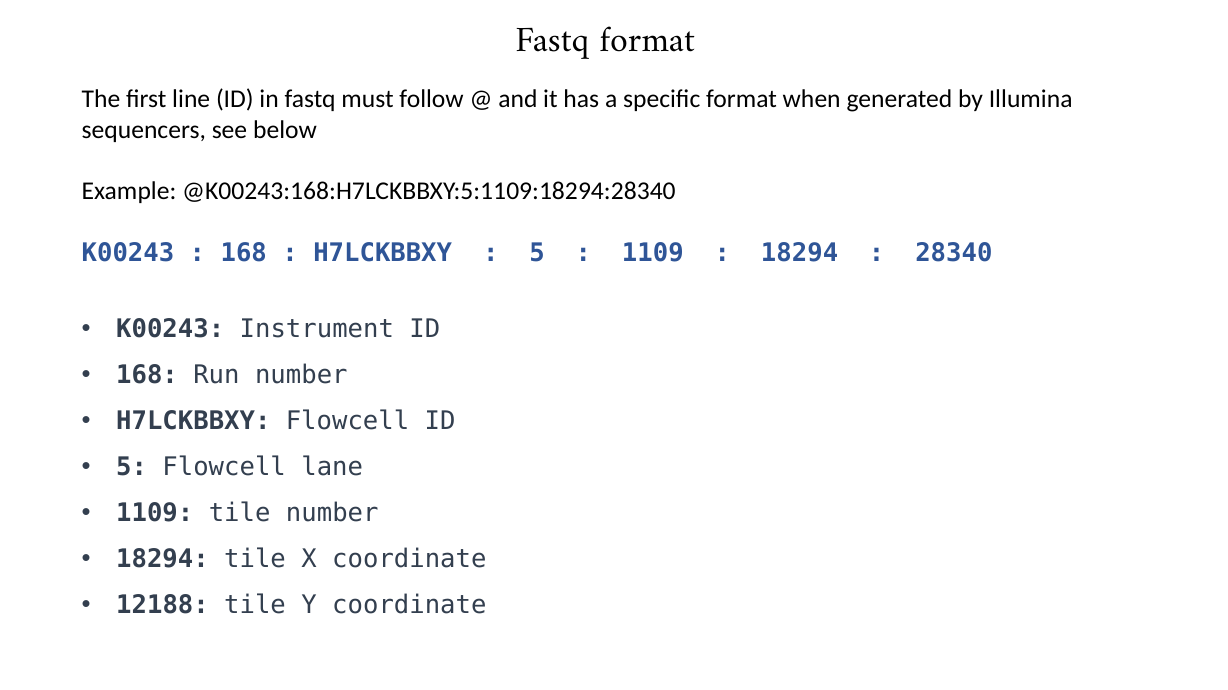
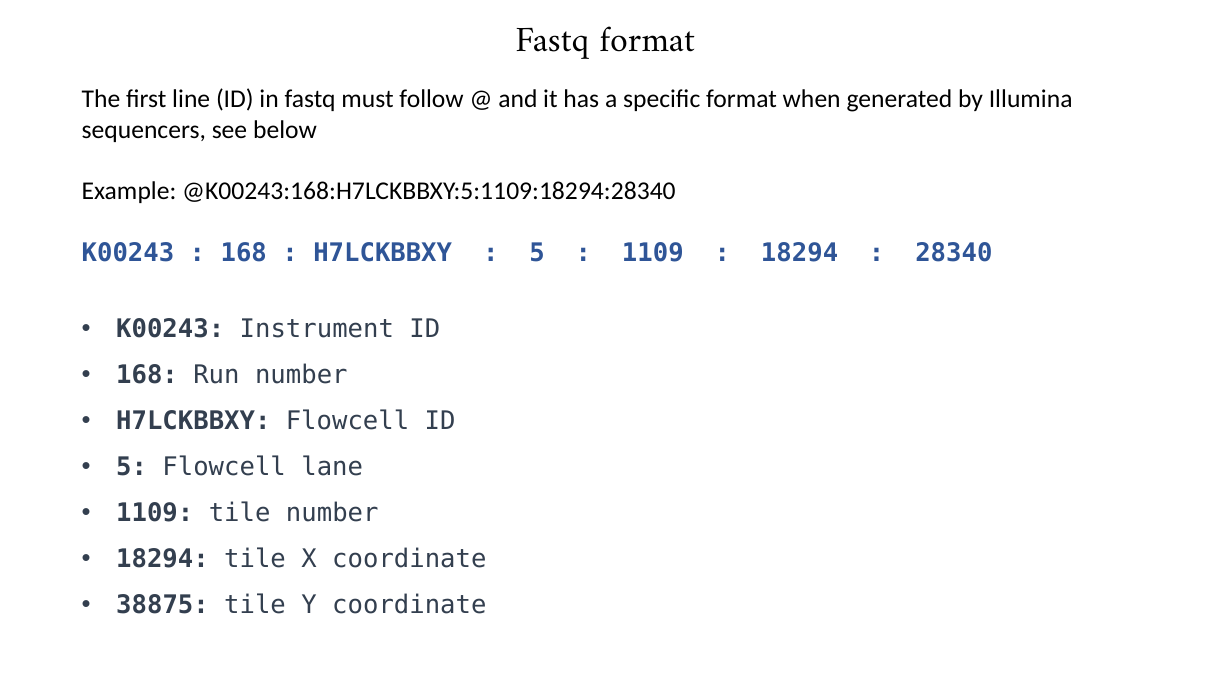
12188: 12188 -> 38875
